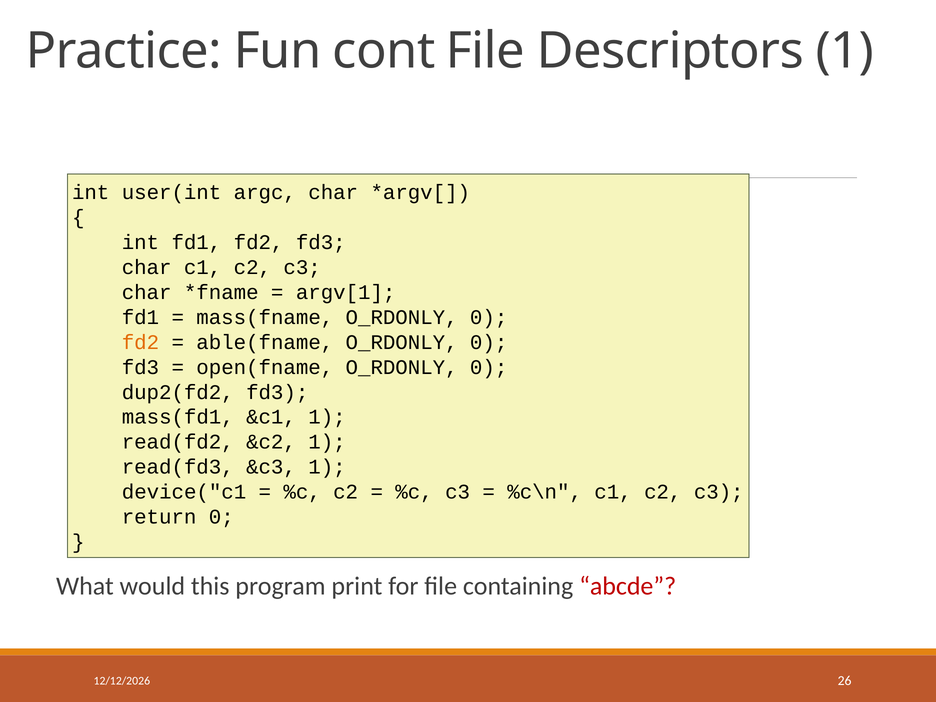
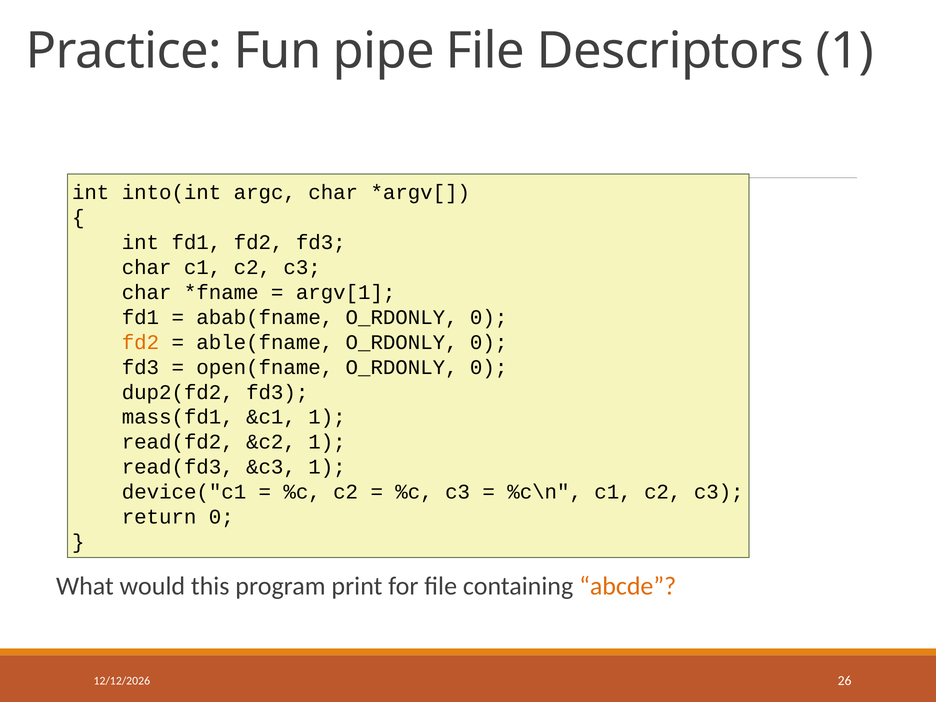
cont: cont -> pipe
user(int: user(int -> into(int
mass(fname: mass(fname -> abab(fname
abcde colour: red -> orange
